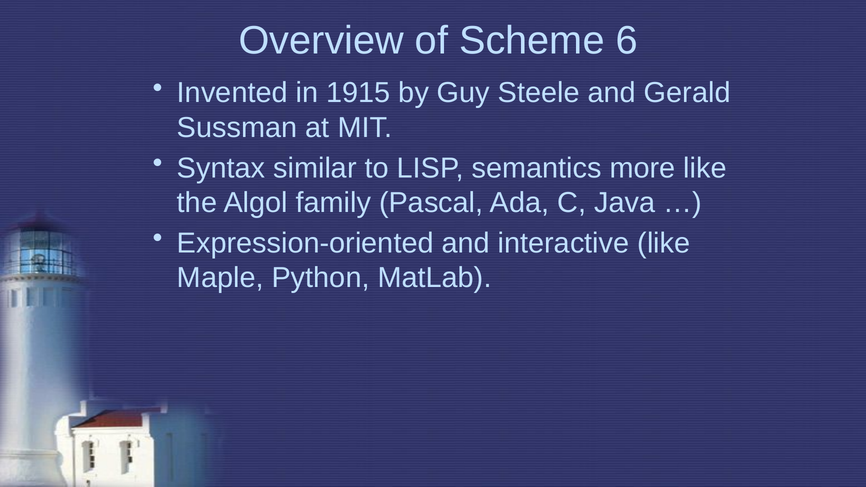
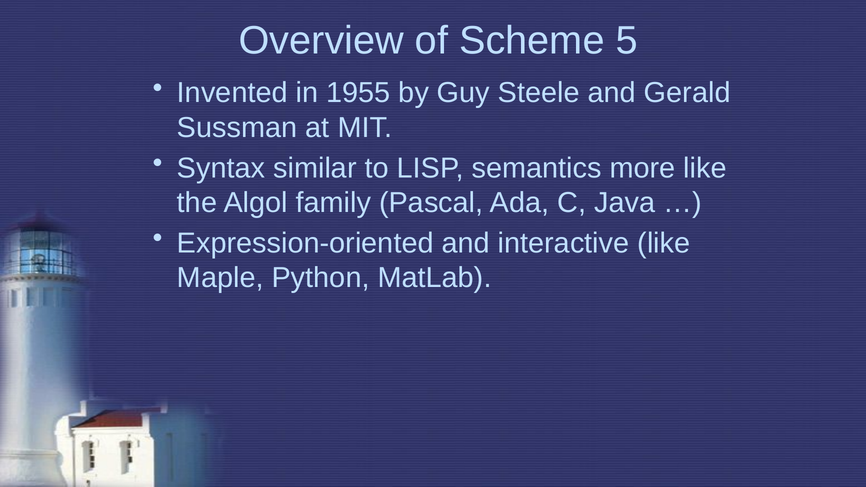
6: 6 -> 5
1915: 1915 -> 1955
